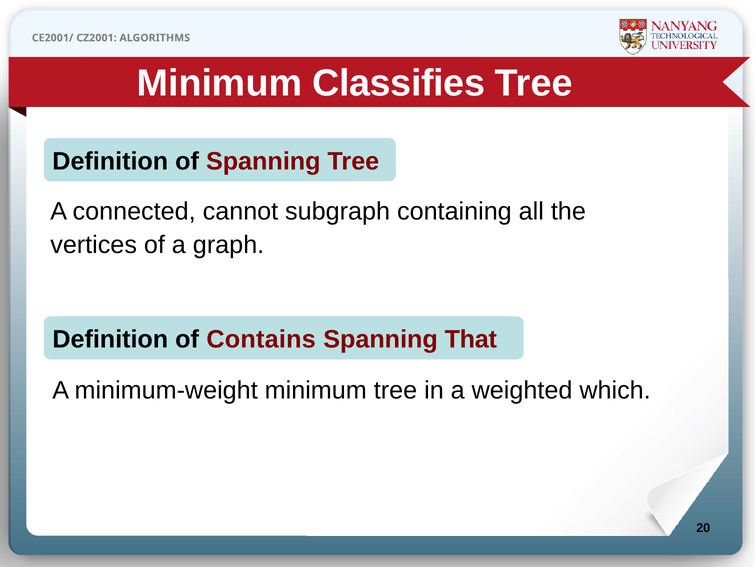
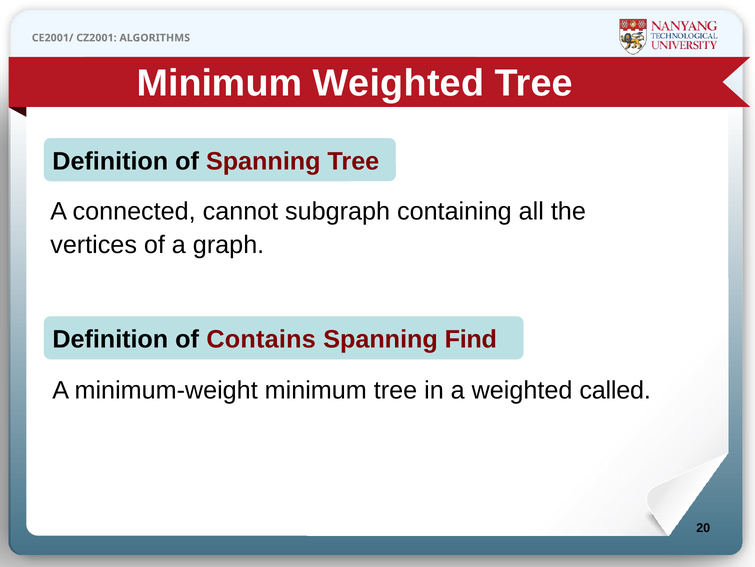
Minimum Classifies: Classifies -> Weighted
That: That -> Find
which: which -> called
